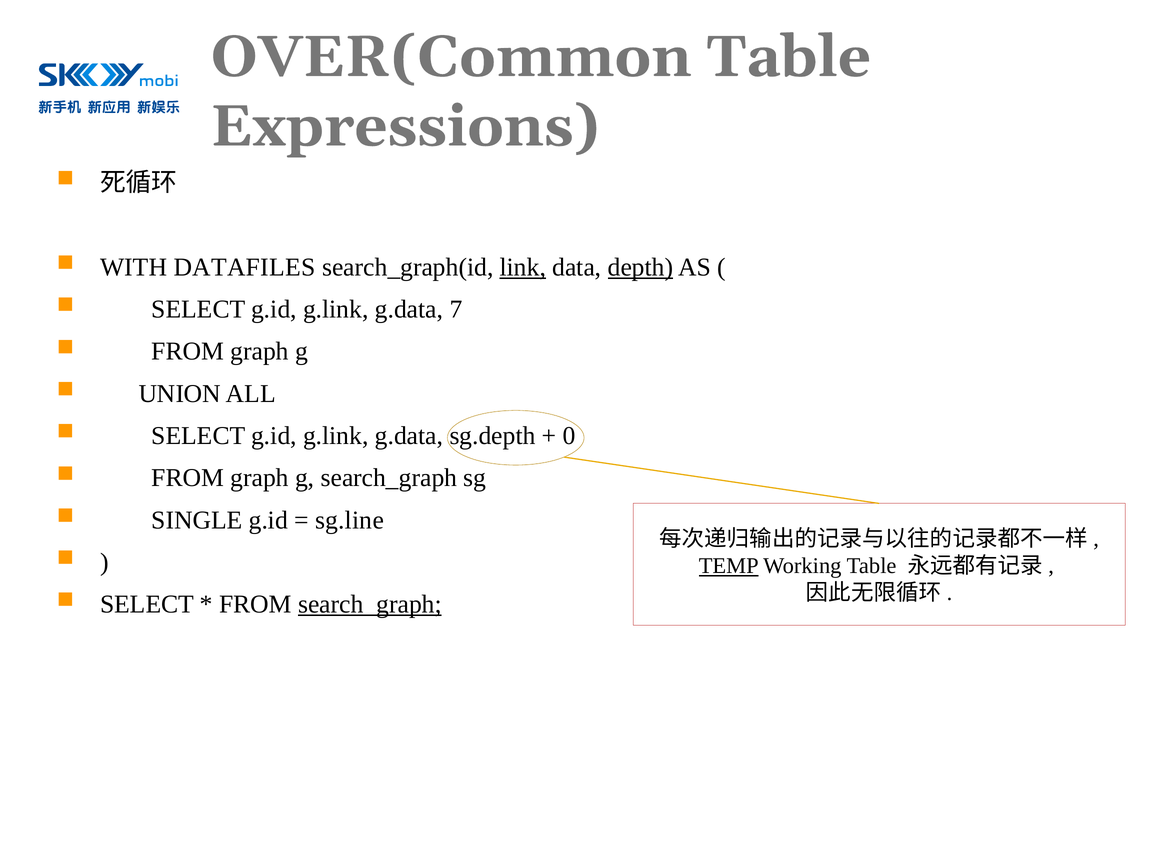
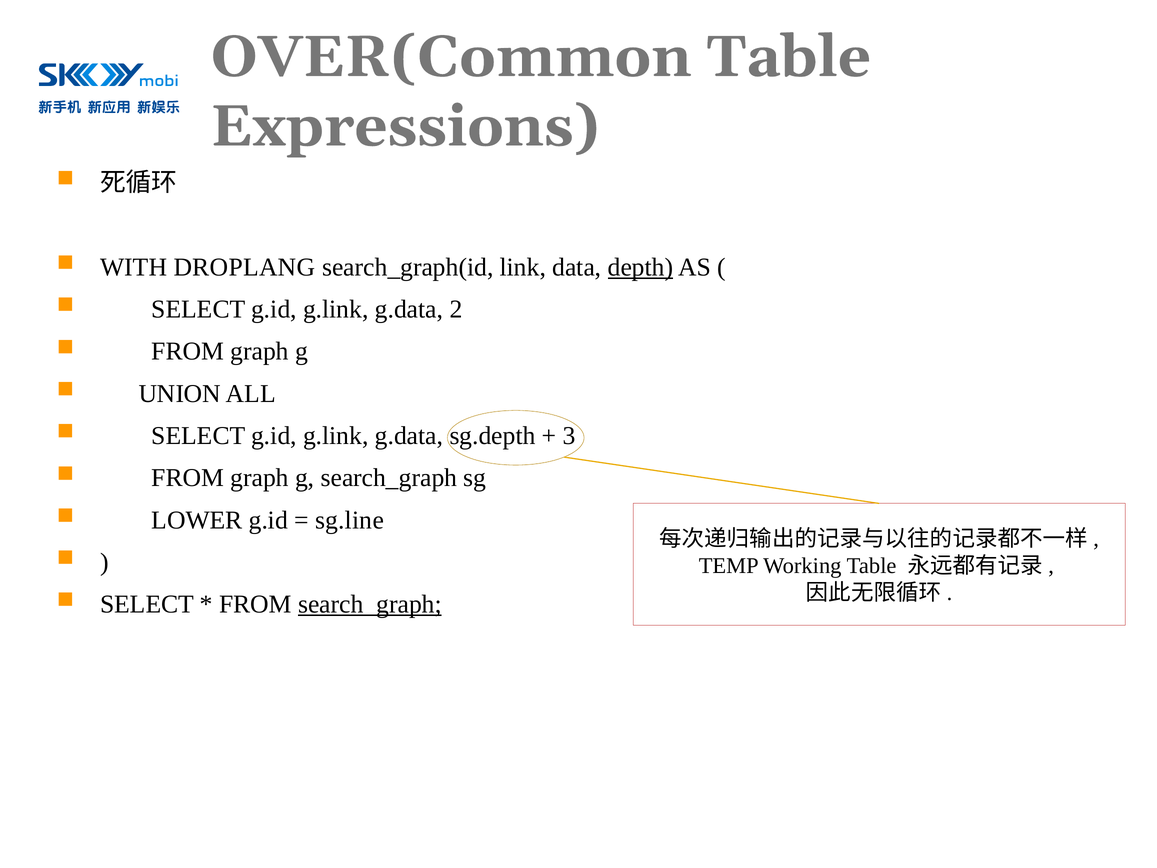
DATAFILES: DATAFILES -> DROPLANG
link underline: present -> none
7: 7 -> 2
0: 0 -> 3
SINGLE: SINGLE -> LOWER
TEMP underline: present -> none
